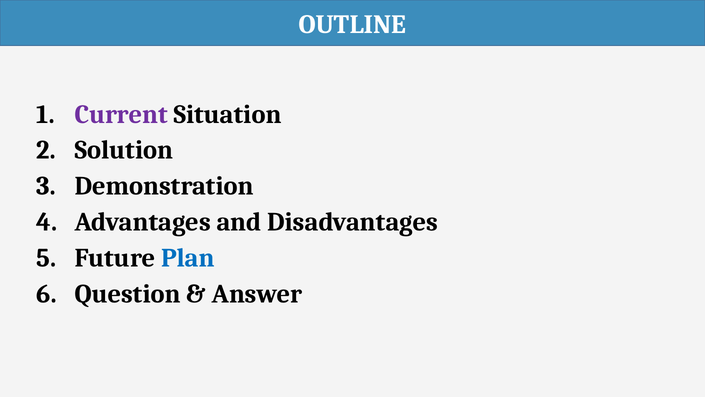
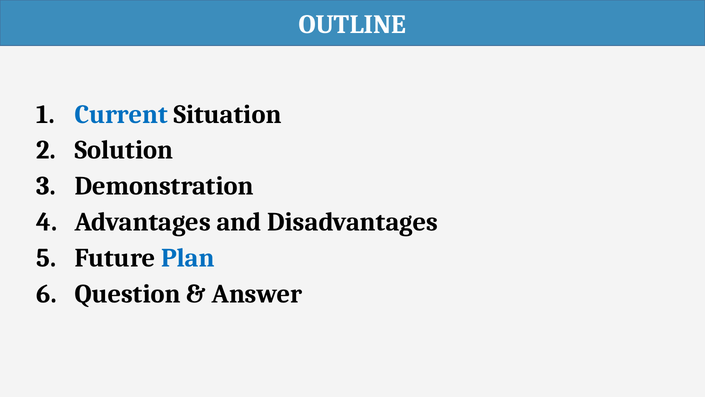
Current colour: purple -> blue
